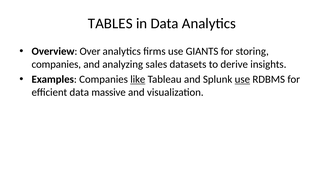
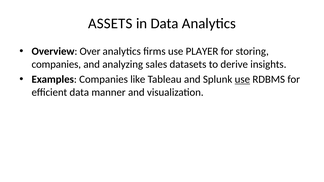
TABLES: TABLES -> ASSETS
GIANTS: GIANTS -> PLAYER
like underline: present -> none
massive: massive -> manner
